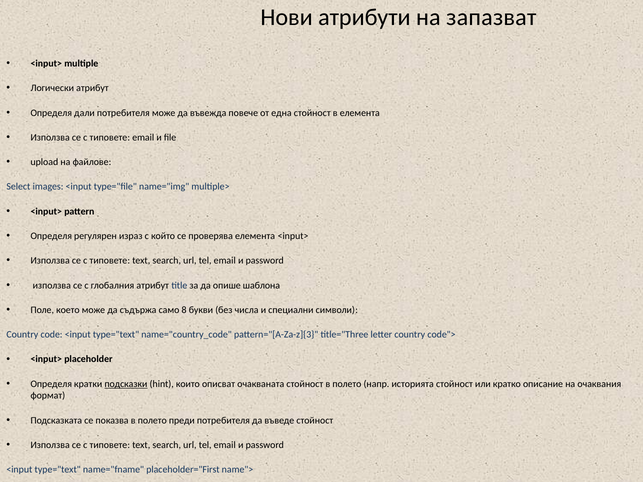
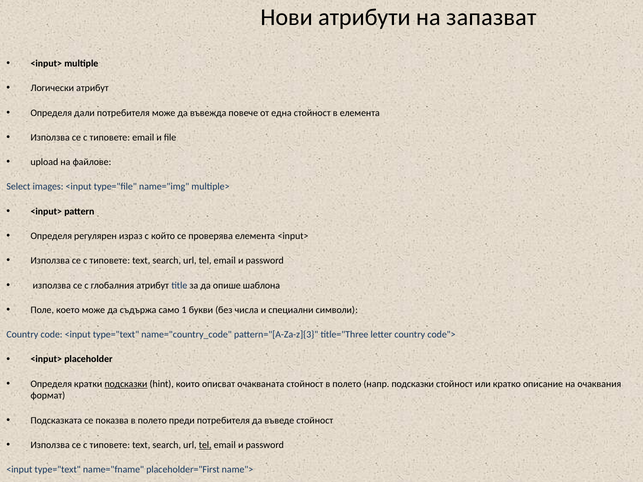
8: 8 -> 1
напр историята: историята -> подсказки
tel at (205, 445) underline: none -> present
